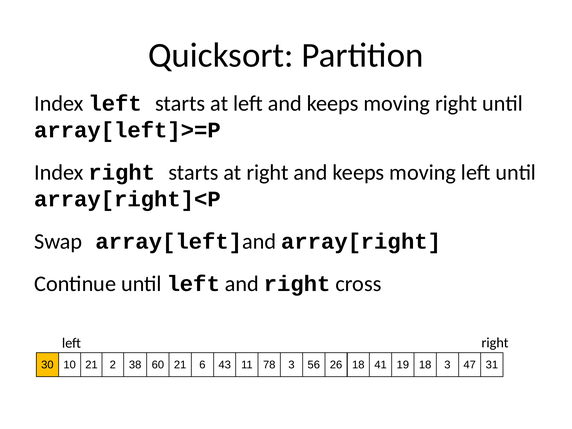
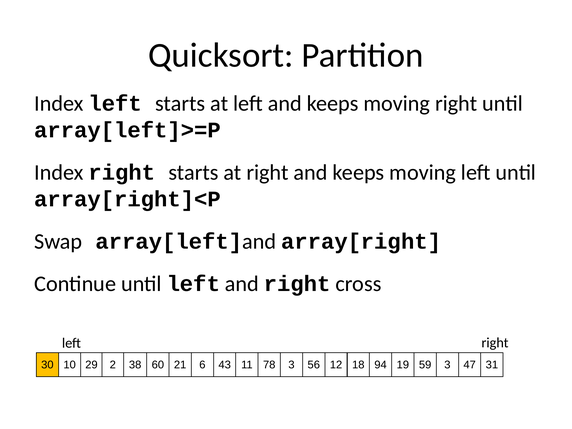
10 21: 21 -> 29
26: 26 -> 12
41: 41 -> 94
19 18: 18 -> 59
